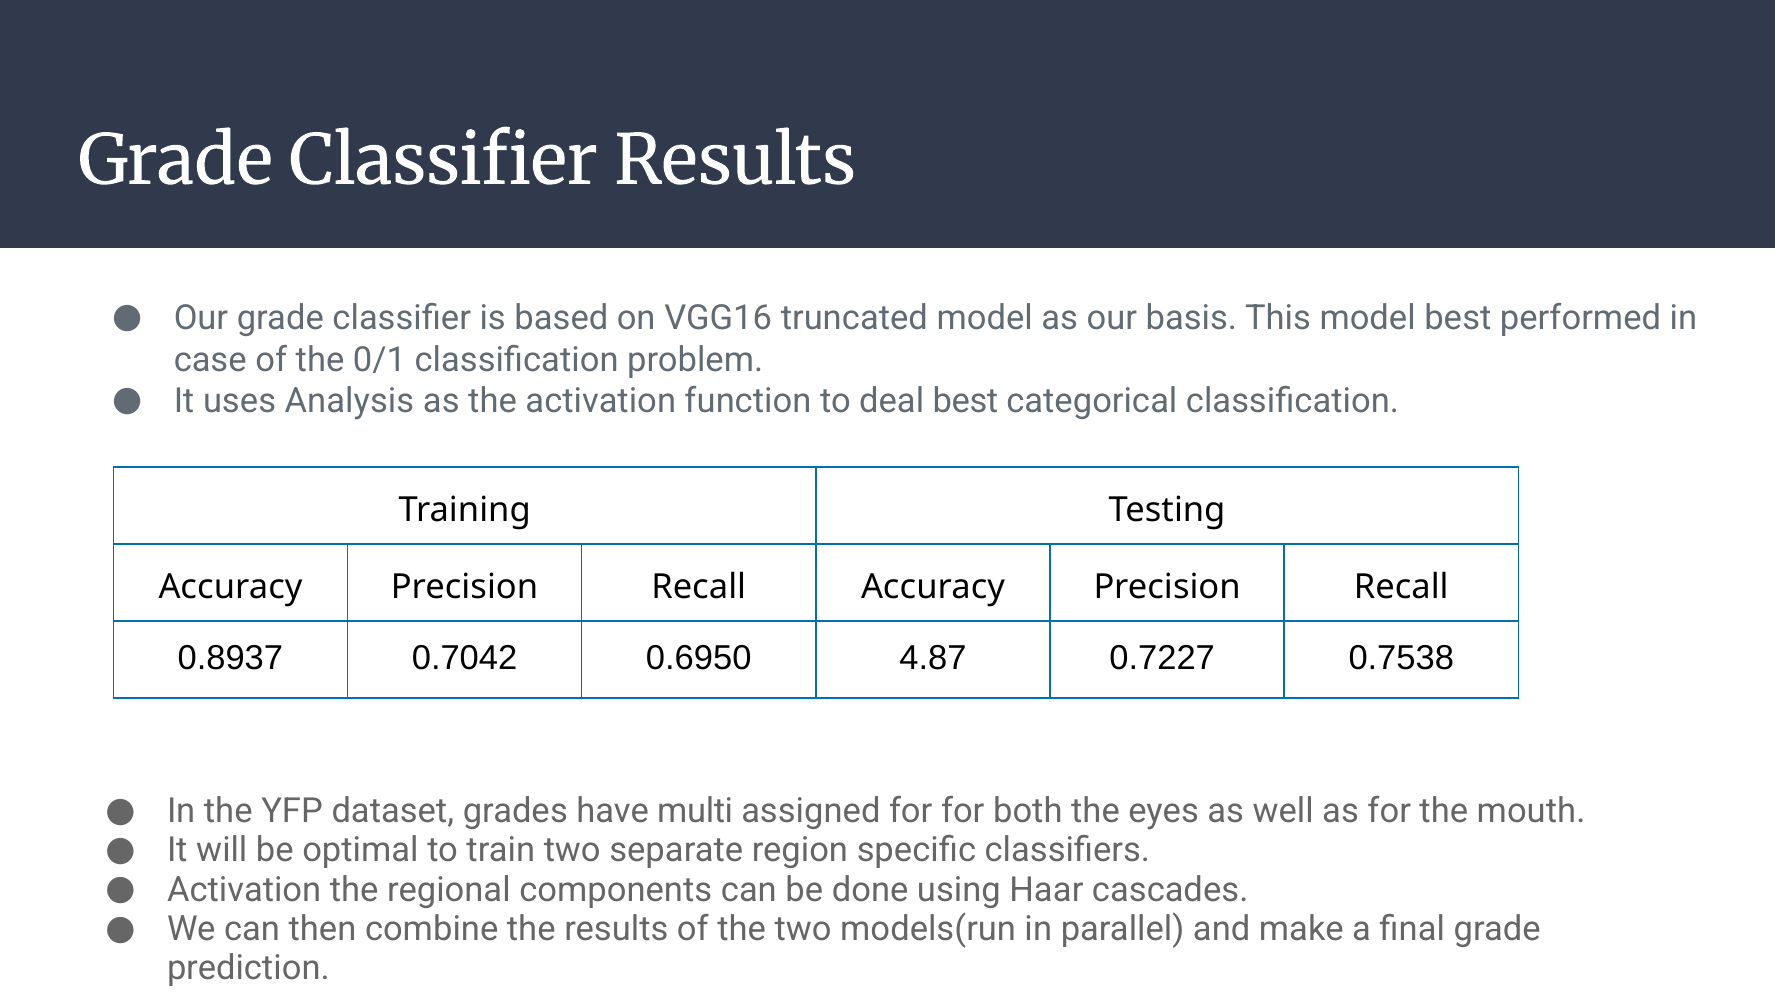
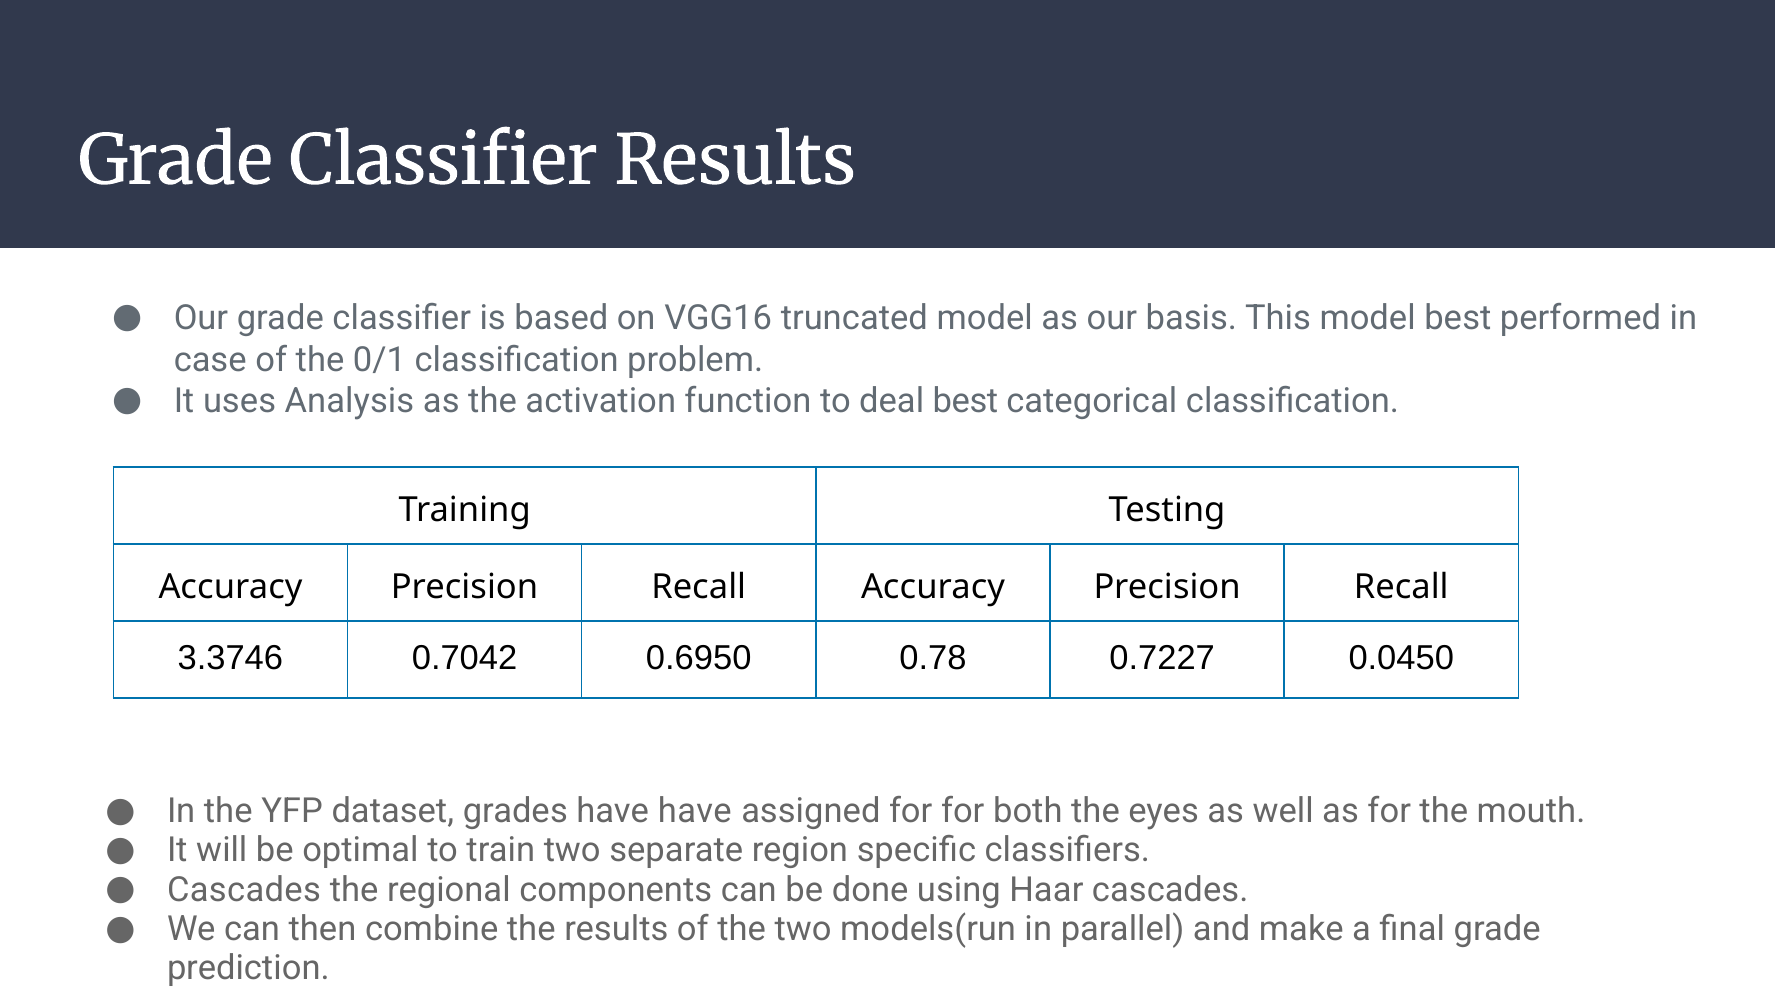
0.8937: 0.8937 -> 3.3746
4.87: 4.87 -> 0.78
0.7538: 0.7538 -> 0.0450
have multi: multi -> have
Activation at (244, 889): Activation -> Cascades
